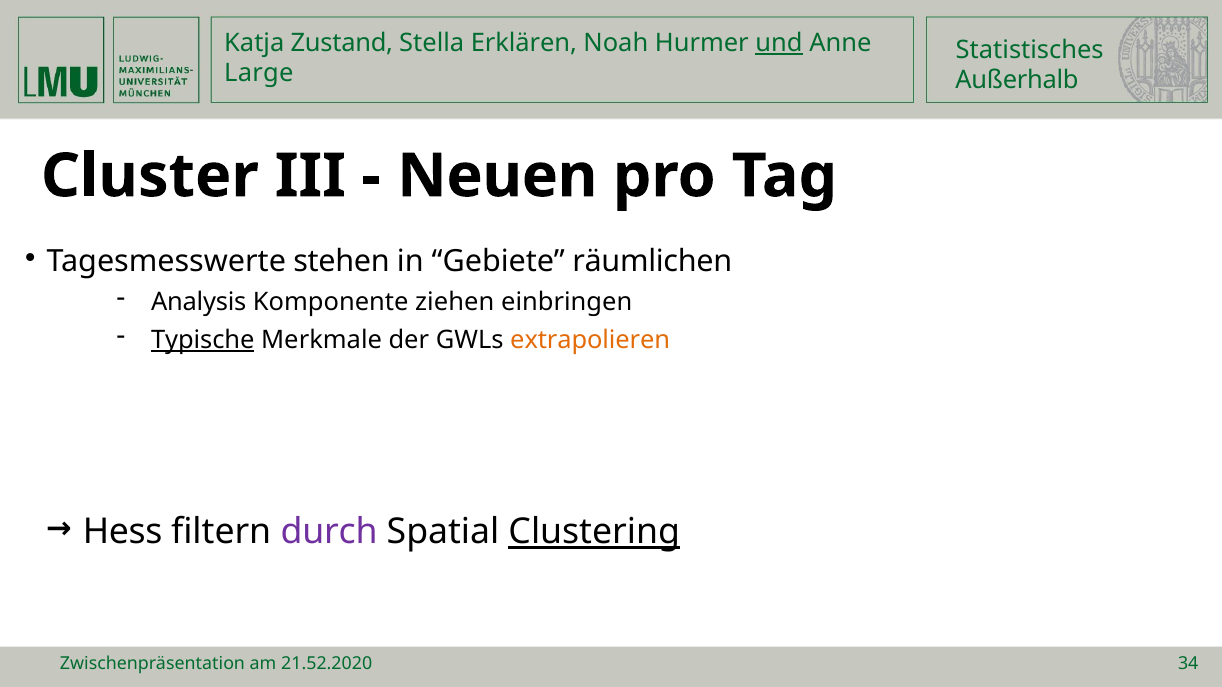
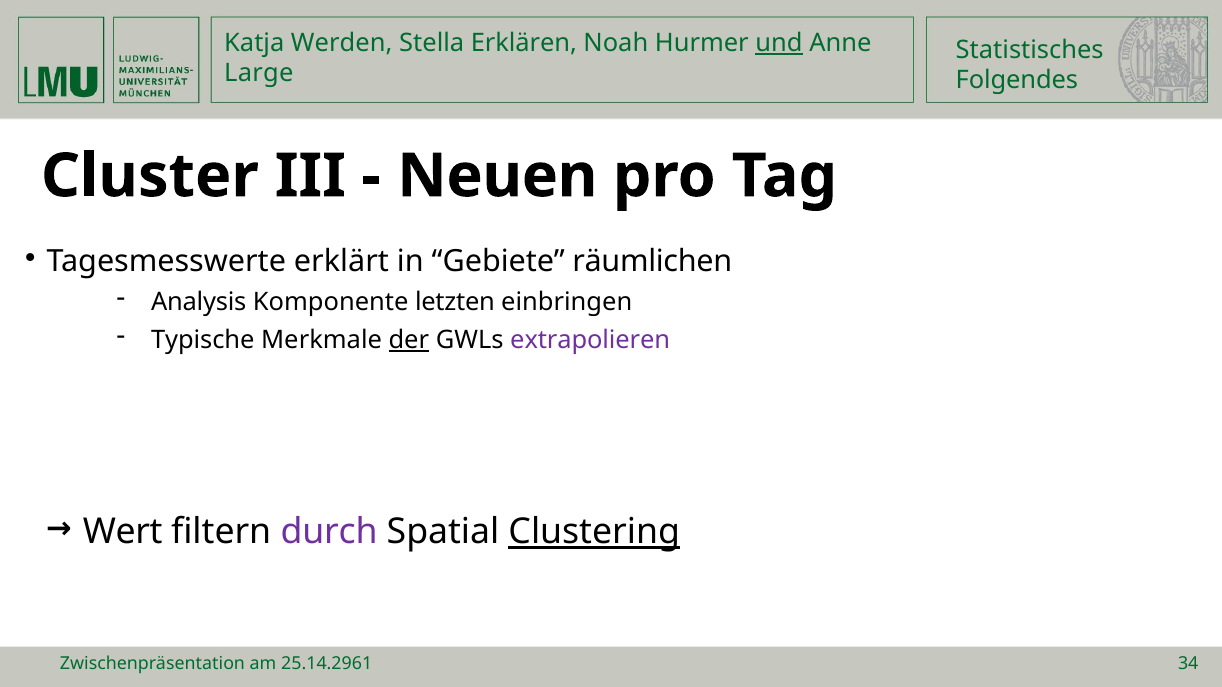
Zustand: Zustand -> Werden
Außerhalb: Außerhalb -> Folgendes
stehen: stehen -> erklärt
ziehen: ziehen -> letzten
Typische underline: present -> none
der underline: none -> present
extrapolieren colour: orange -> purple
Hess: Hess -> Wert
21.52.2020: 21.52.2020 -> 25.14.2961
